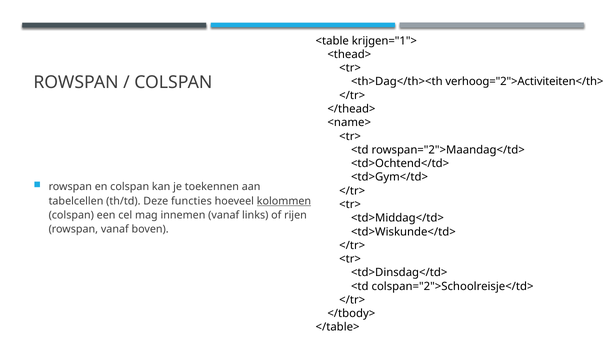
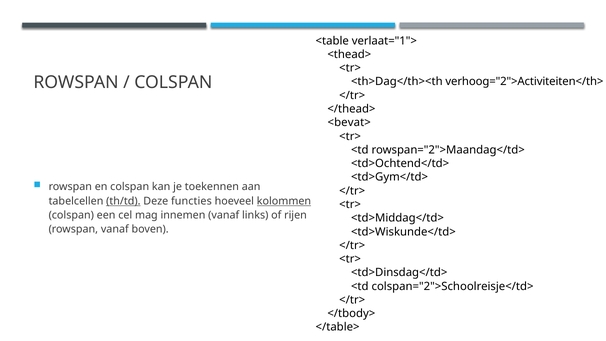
krijgen="1">: krijgen="1"> -> verlaat="1">
<name>: <name> -> <bevat>
th/td underline: none -> present
